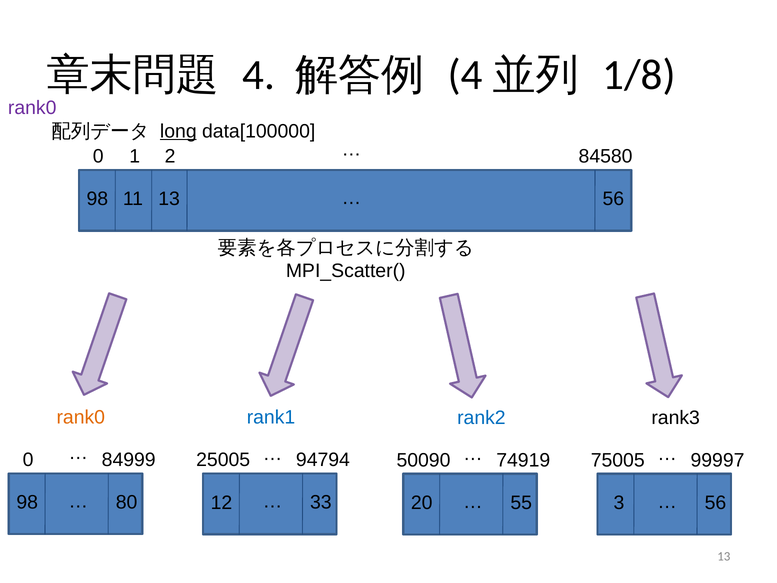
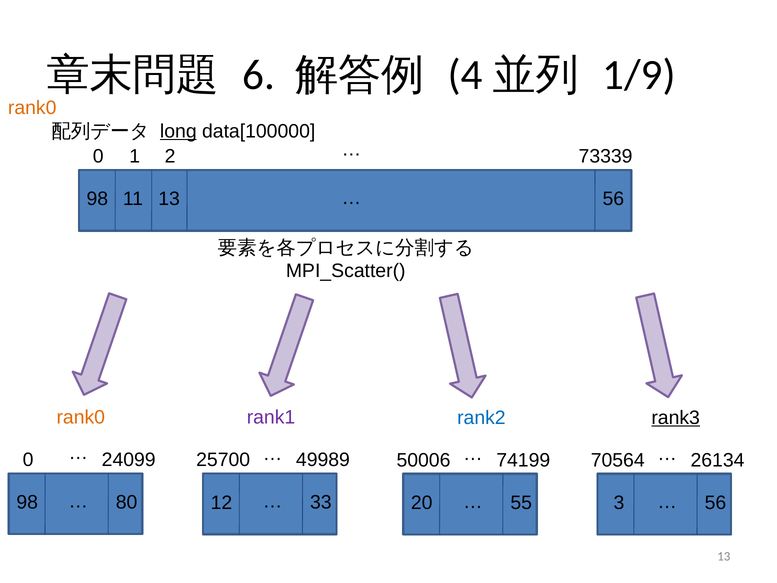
4: 4 -> 6
1/8: 1/8 -> 1/9
rank0 at (32, 108) colour: purple -> orange
84580: 84580 -> 73339
rank1 colour: blue -> purple
rank3 underline: none -> present
84999: 84999 -> 24099
94794: 94794 -> 49989
25005: 25005 -> 25700
74919: 74919 -> 74199
99997: 99997 -> 26134
50090: 50090 -> 50006
75005: 75005 -> 70564
